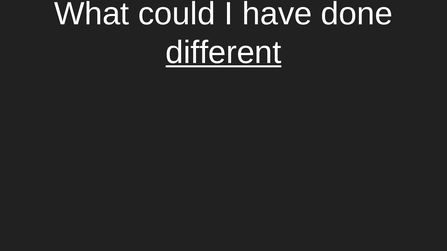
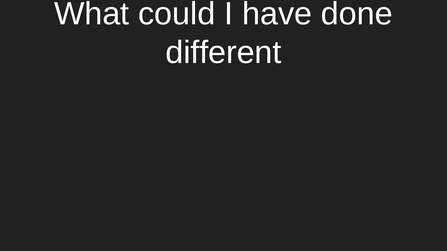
different underline: present -> none
